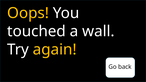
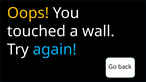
again colour: yellow -> light blue
